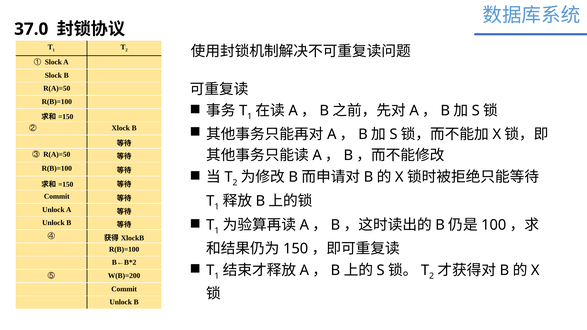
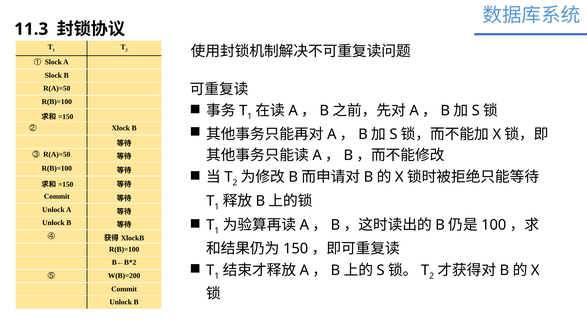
37.0: 37.0 -> 11.3
